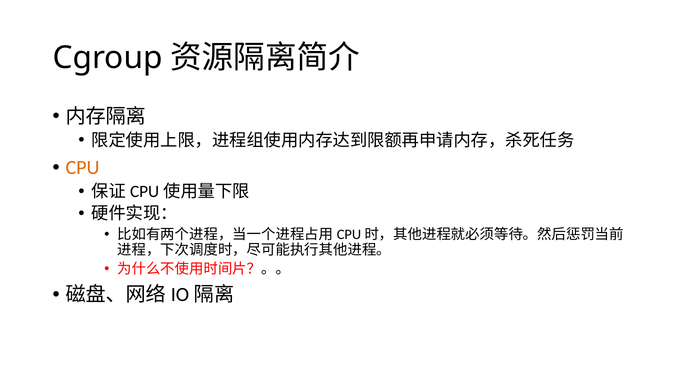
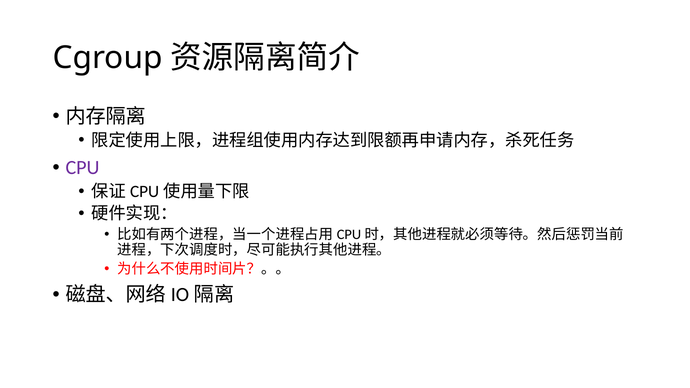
CPU colour: orange -> purple
